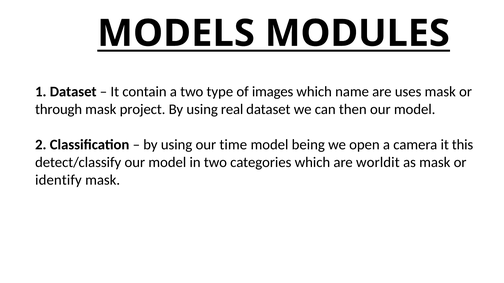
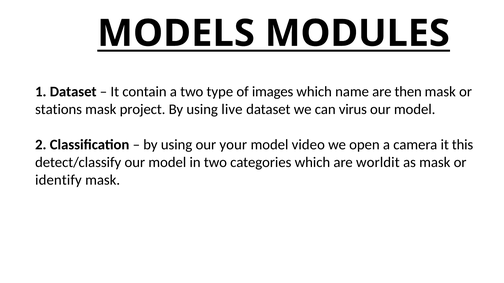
uses: uses -> then
through: through -> stations
real: real -> live
then: then -> virus
time: time -> your
being: being -> video
